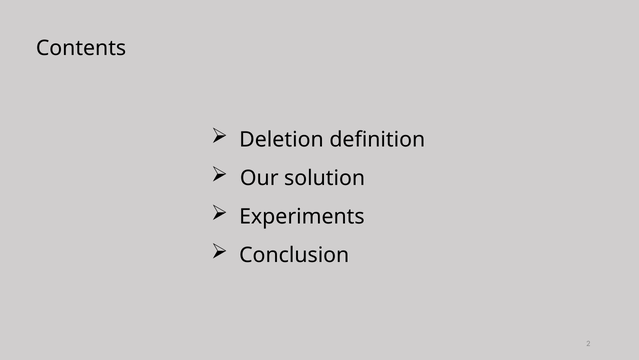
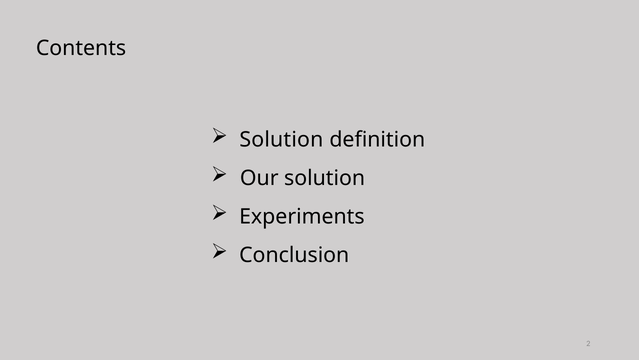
Deletion at (281, 140): Deletion -> Solution
